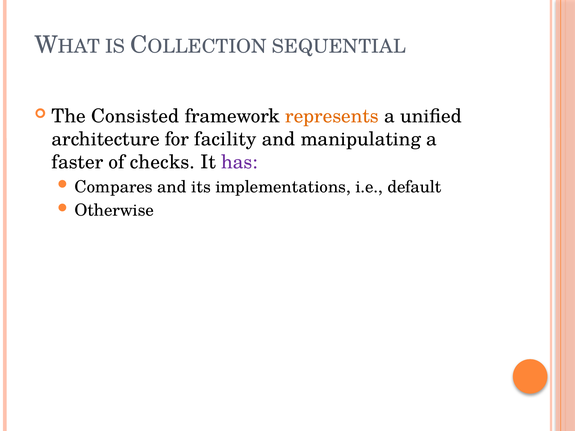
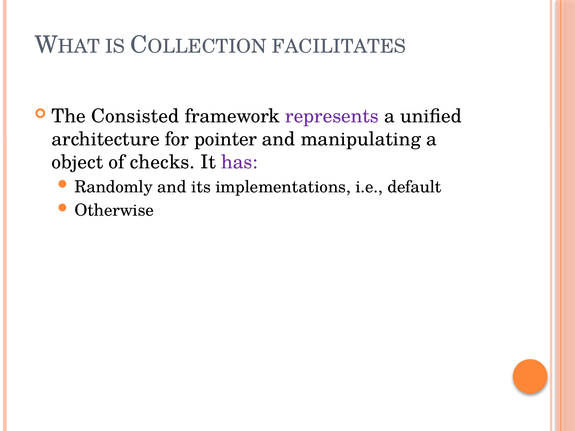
SEQUENTIAL: SEQUENTIAL -> FACILITATES
represents colour: orange -> purple
facility: facility -> pointer
faster: faster -> object
Compares: Compares -> Randomly
